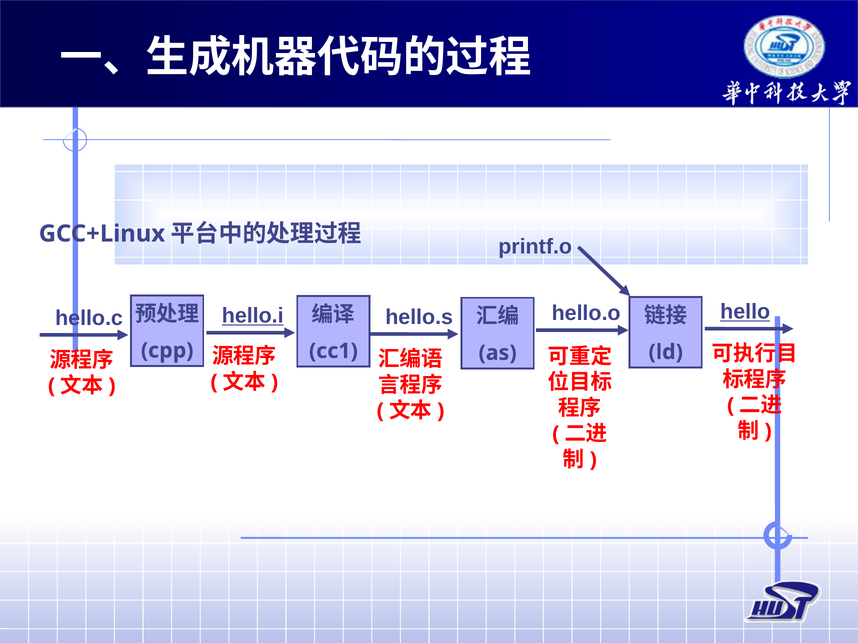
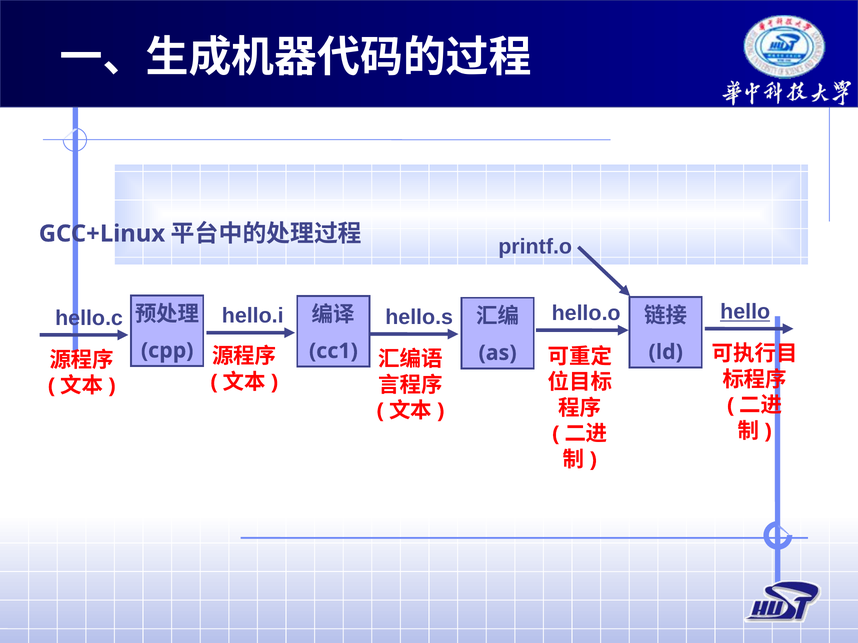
hello.i underline: present -> none
